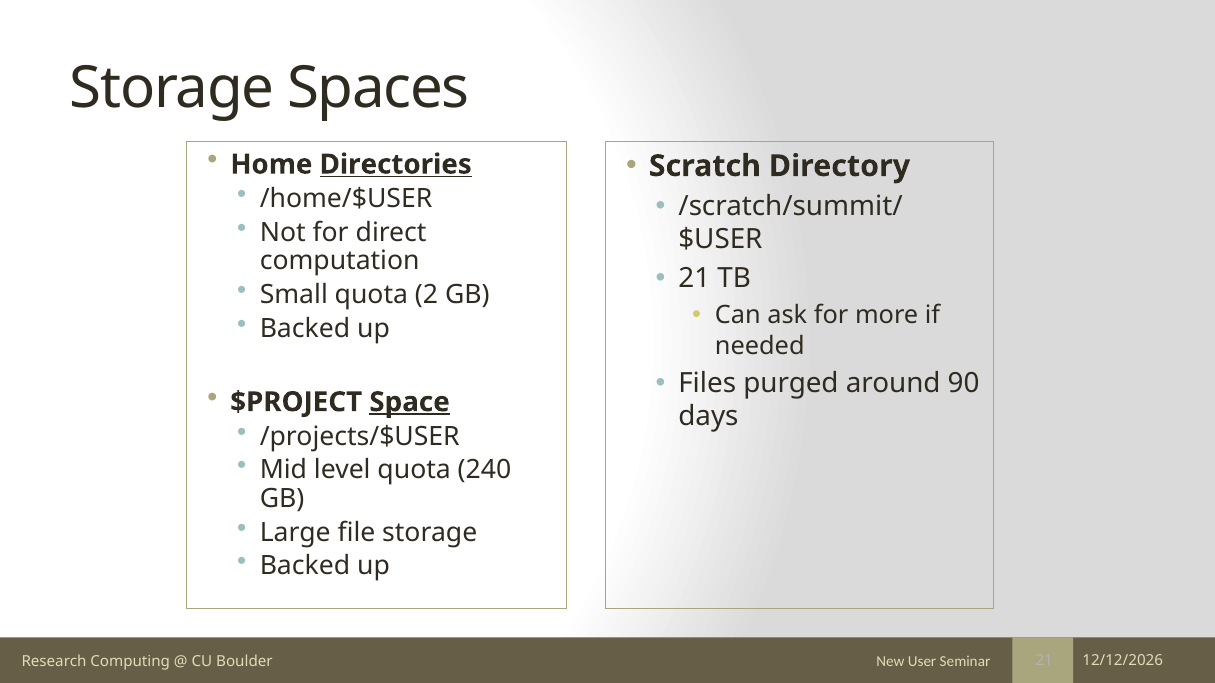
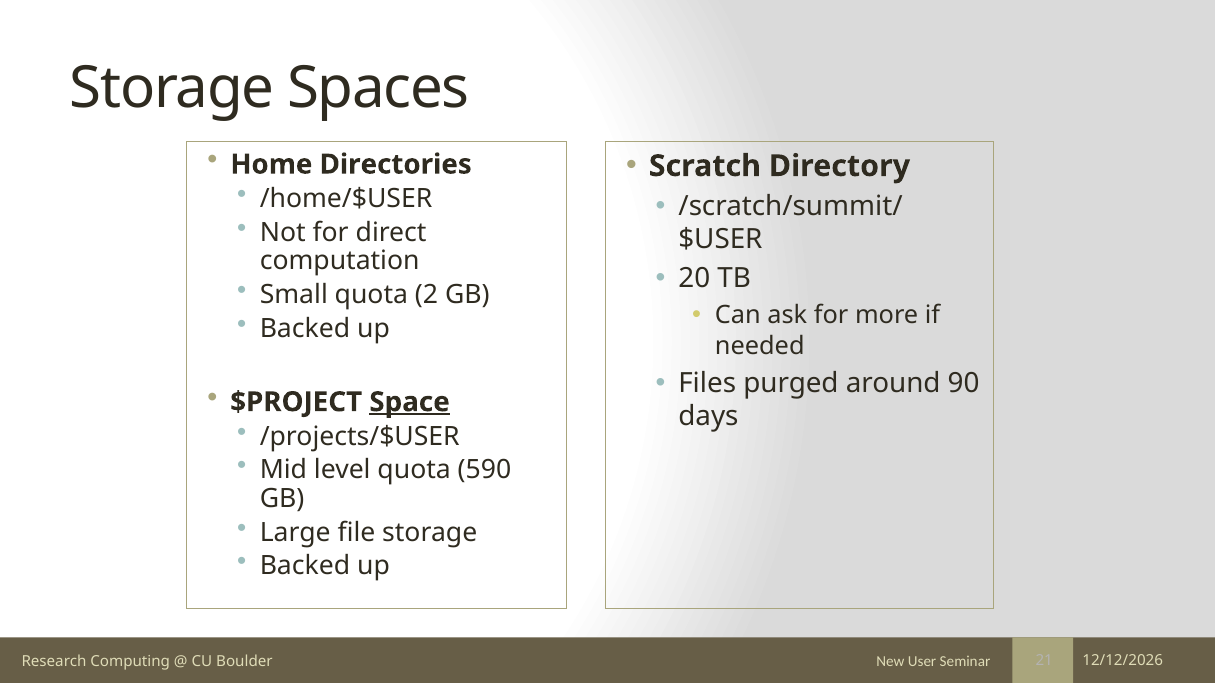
Directories underline: present -> none
21 at (694, 279): 21 -> 20
240: 240 -> 590
